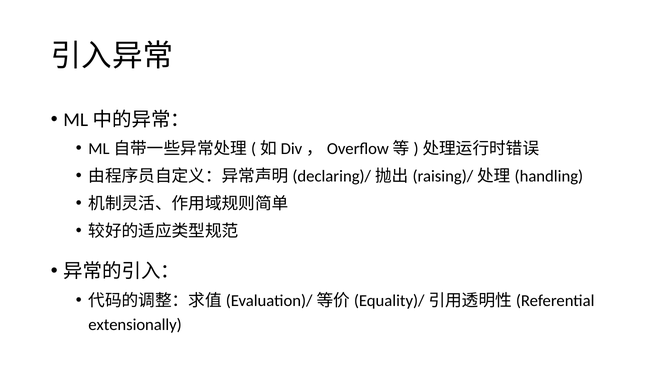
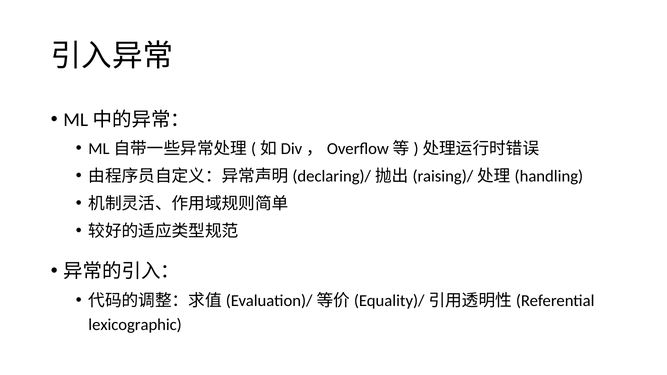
extensionally: extensionally -> lexicographic
